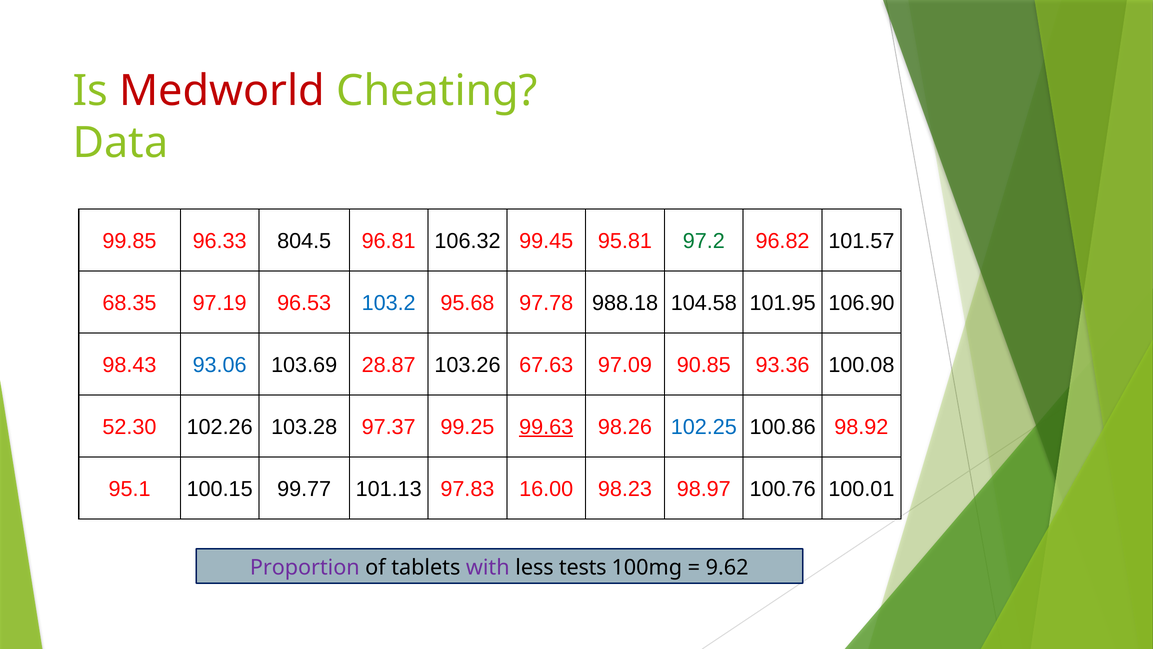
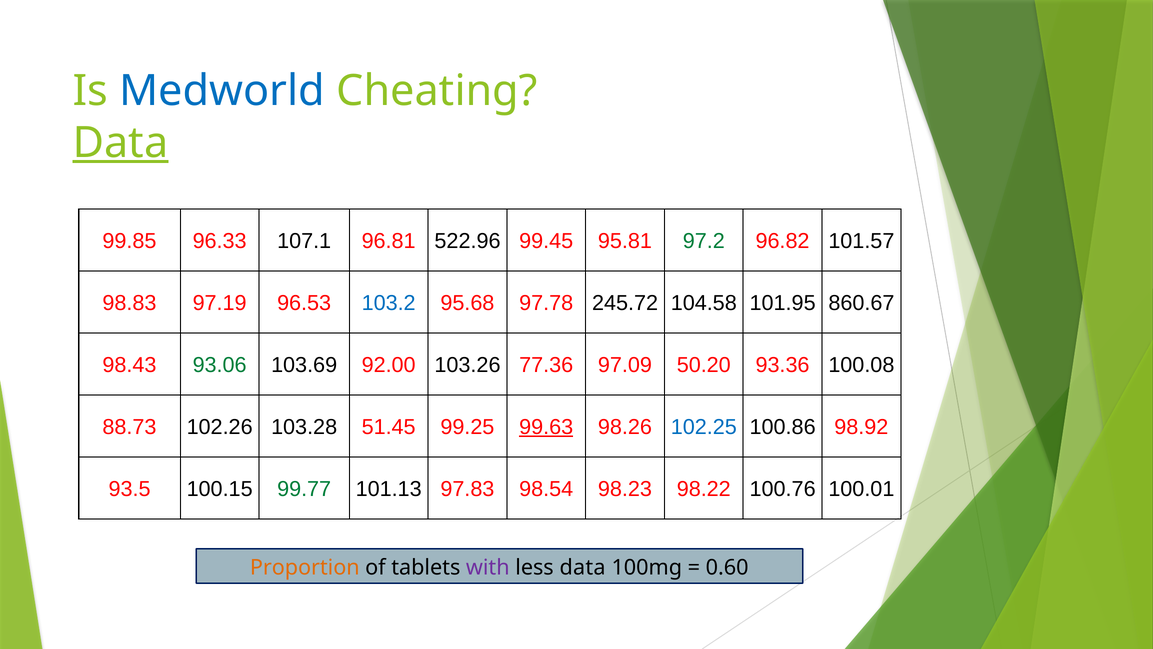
Medworld colour: red -> blue
Data at (121, 143) underline: none -> present
804.5: 804.5 -> 107.1
106.32: 106.32 -> 522.96
68.35: 68.35 -> 98.83
988.18: 988.18 -> 245.72
106.90: 106.90 -> 860.67
93.06 colour: blue -> green
28.87: 28.87 -> 92.00
67.63: 67.63 -> 77.36
90.85: 90.85 -> 50.20
52.30: 52.30 -> 88.73
97.37: 97.37 -> 51.45
95.1: 95.1 -> 93.5
99.77 colour: black -> green
16.00: 16.00 -> 98.54
98.97: 98.97 -> 98.22
Proportion colour: purple -> orange
less tests: tests -> data
9.62: 9.62 -> 0.60
